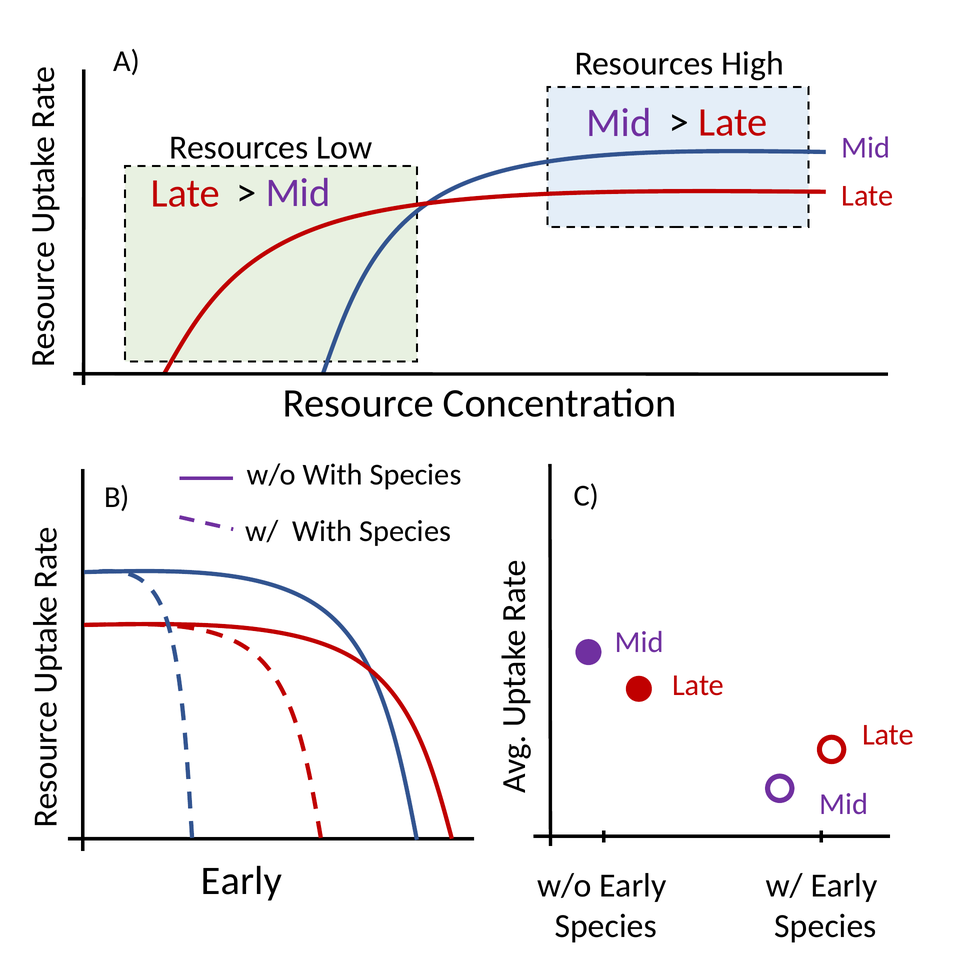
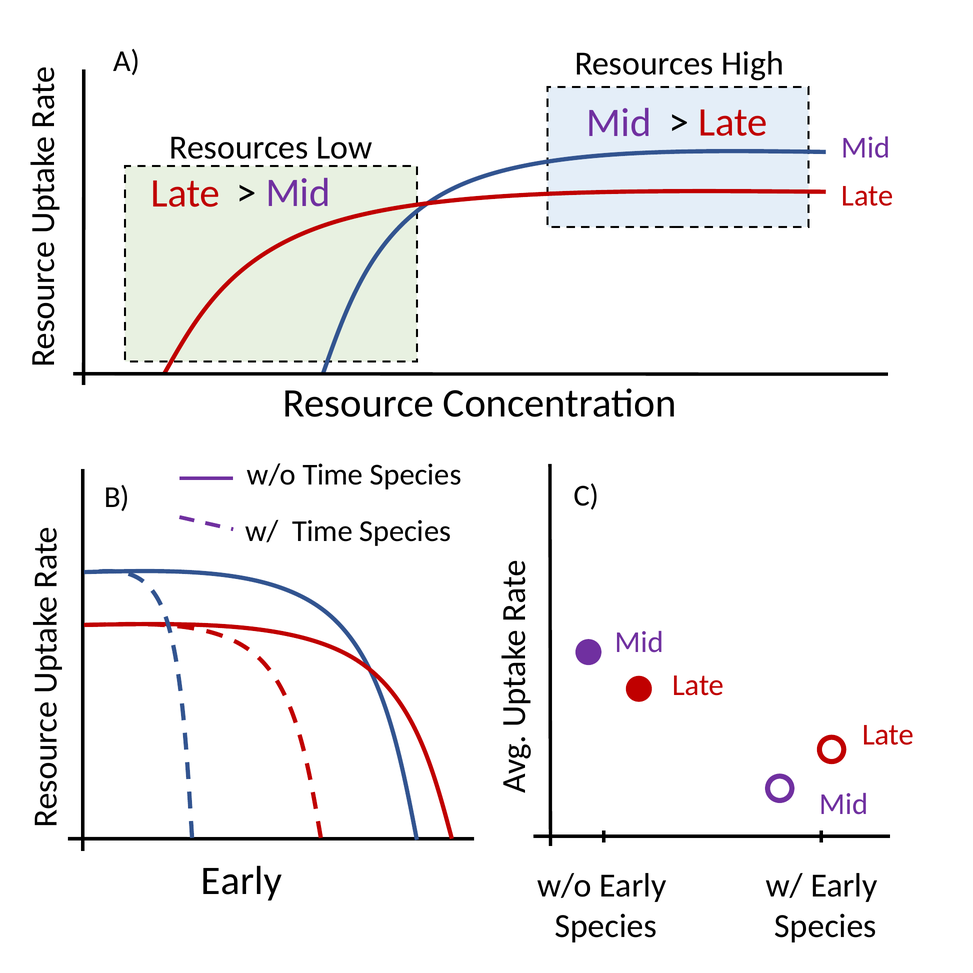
w/o With: With -> Time
w/ With: With -> Time
